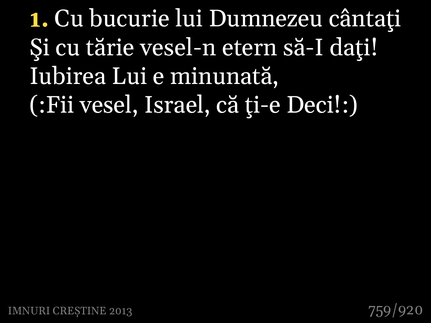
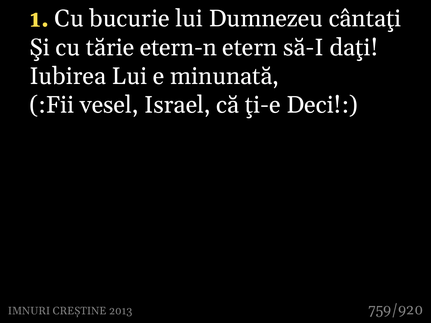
vesel-n: vesel-n -> etern-n
